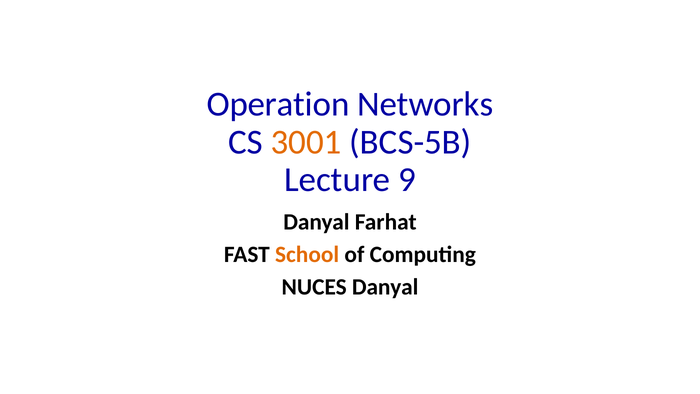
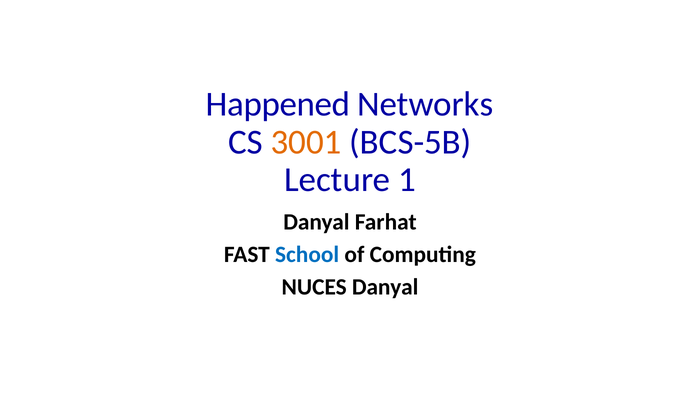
Operation: Operation -> Happened
9: 9 -> 1
School colour: orange -> blue
